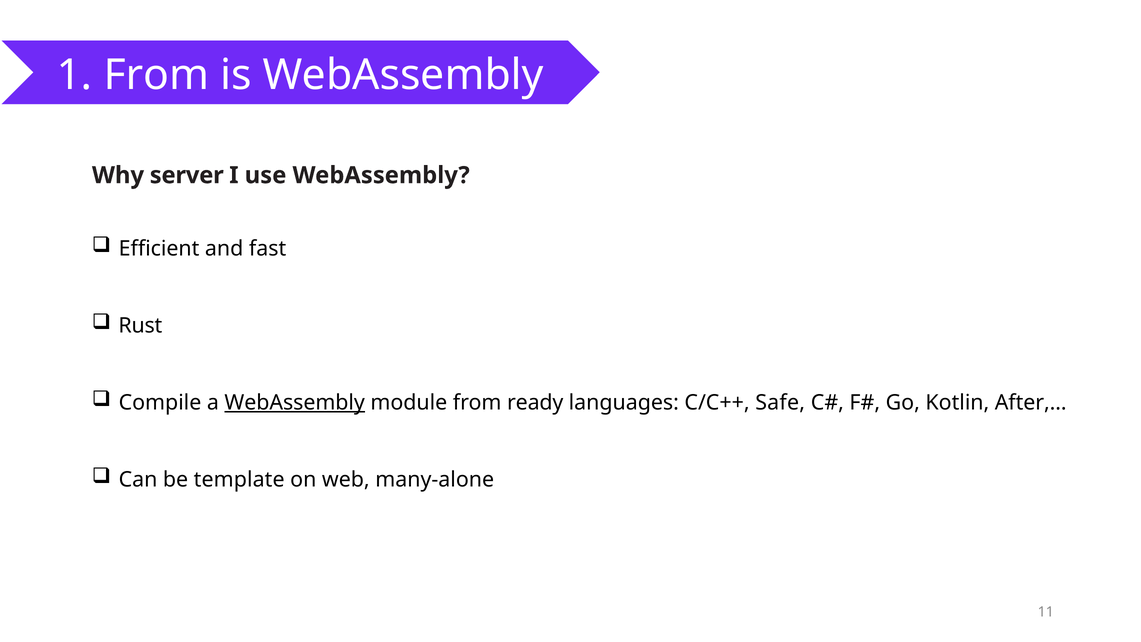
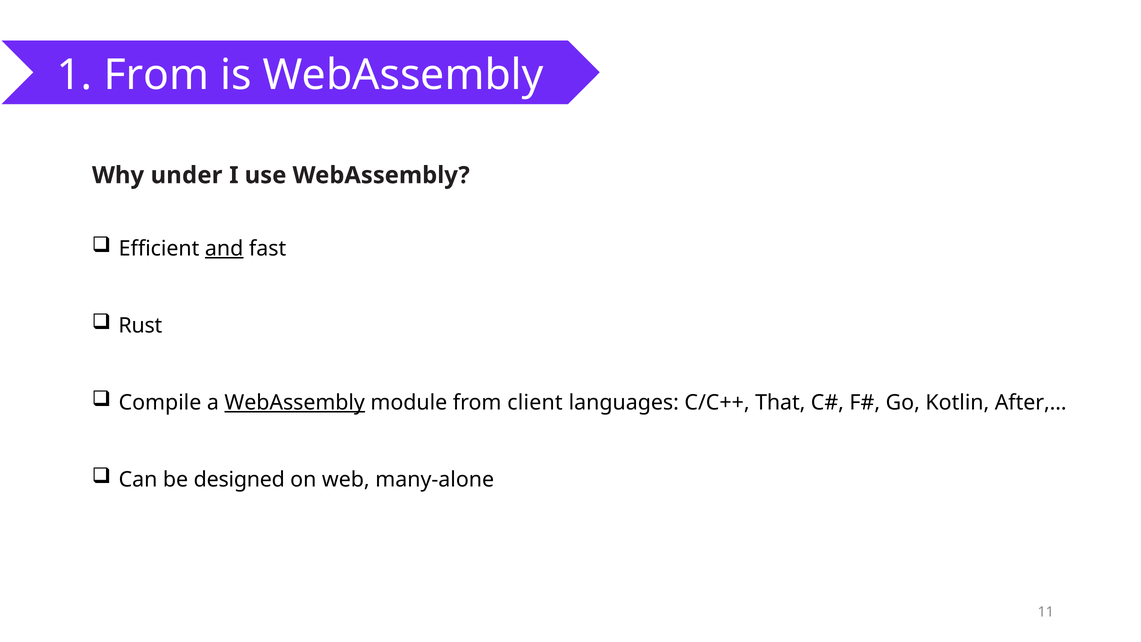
server: server -> under
and underline: none -> present
ready: ready -> client
Safe: Safe -> That
template: template -> designed
